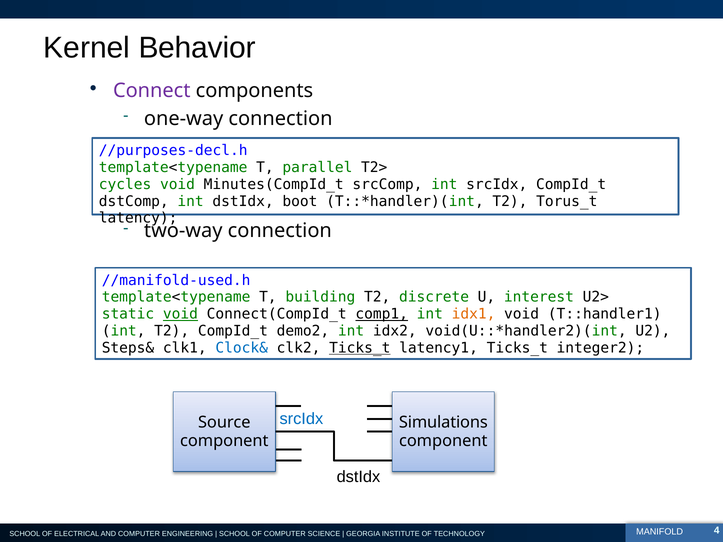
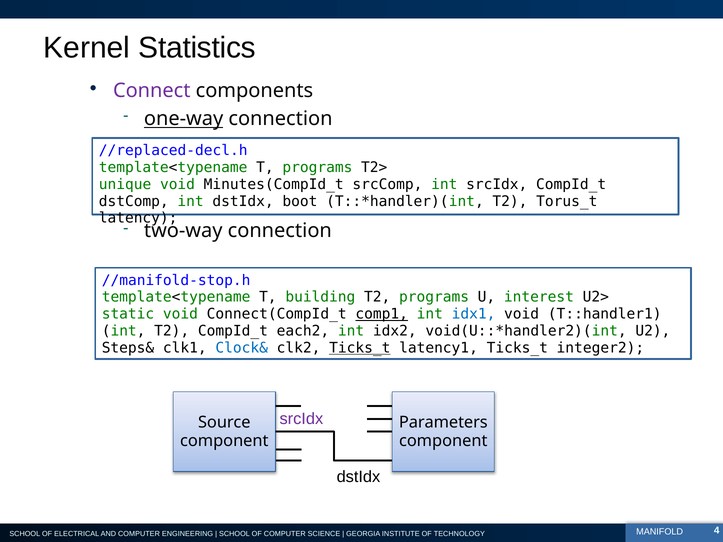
Behavior: Behavior -> Statistics
one-way underline: none -> present
//purposes-decl.h: //purposes-decl.h -> //replaced-decl.h
T parallel: parallel -> programs
cycles: cycles -> unique
//manifold-used.h: //manifold-used.h -> //manifold-stop.h
T2 discrete: discrete -> programs
void at (180, 314) underline: present -> none
idx1 colour: orange -> blue
demo2: demo2 -> each2
srcIdx at (301, 419) colour: blue -> purple
Simulations: Simulations -> Parameters
